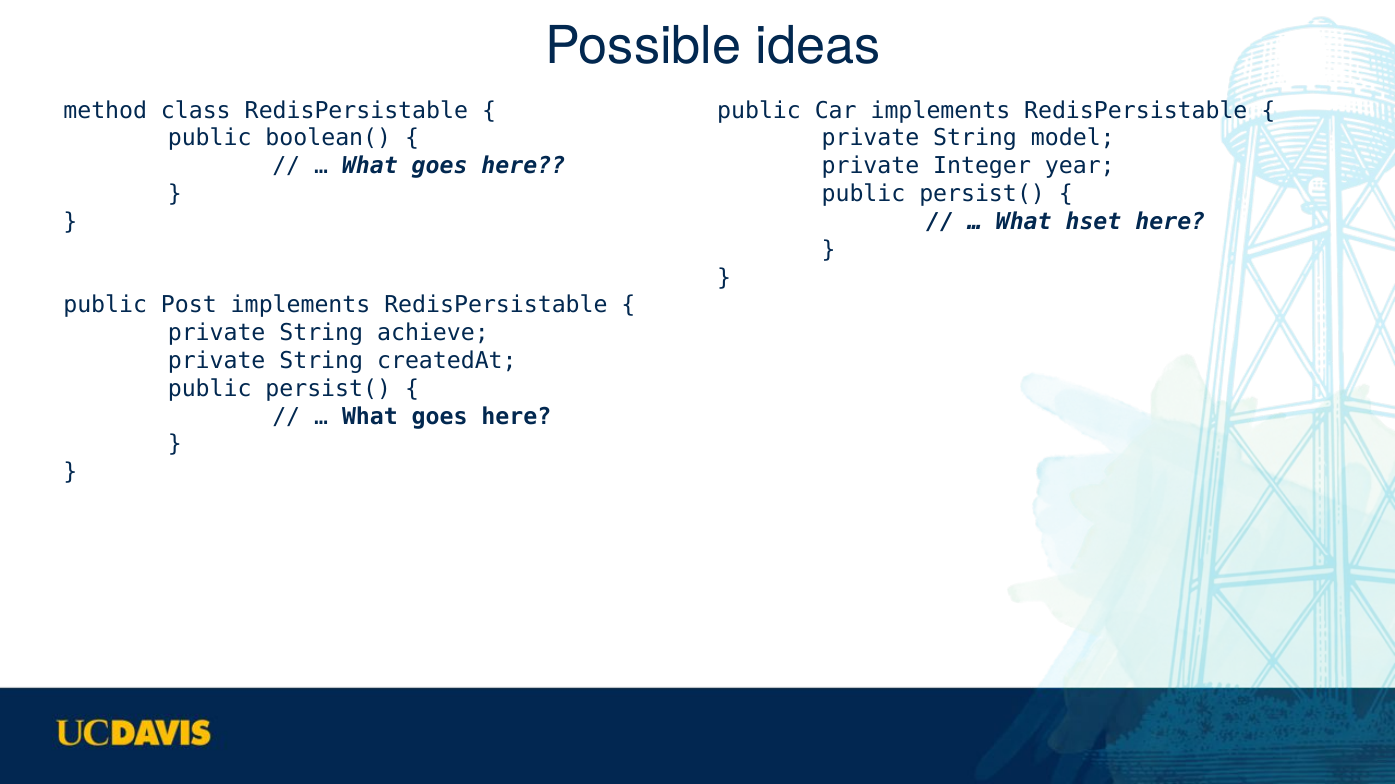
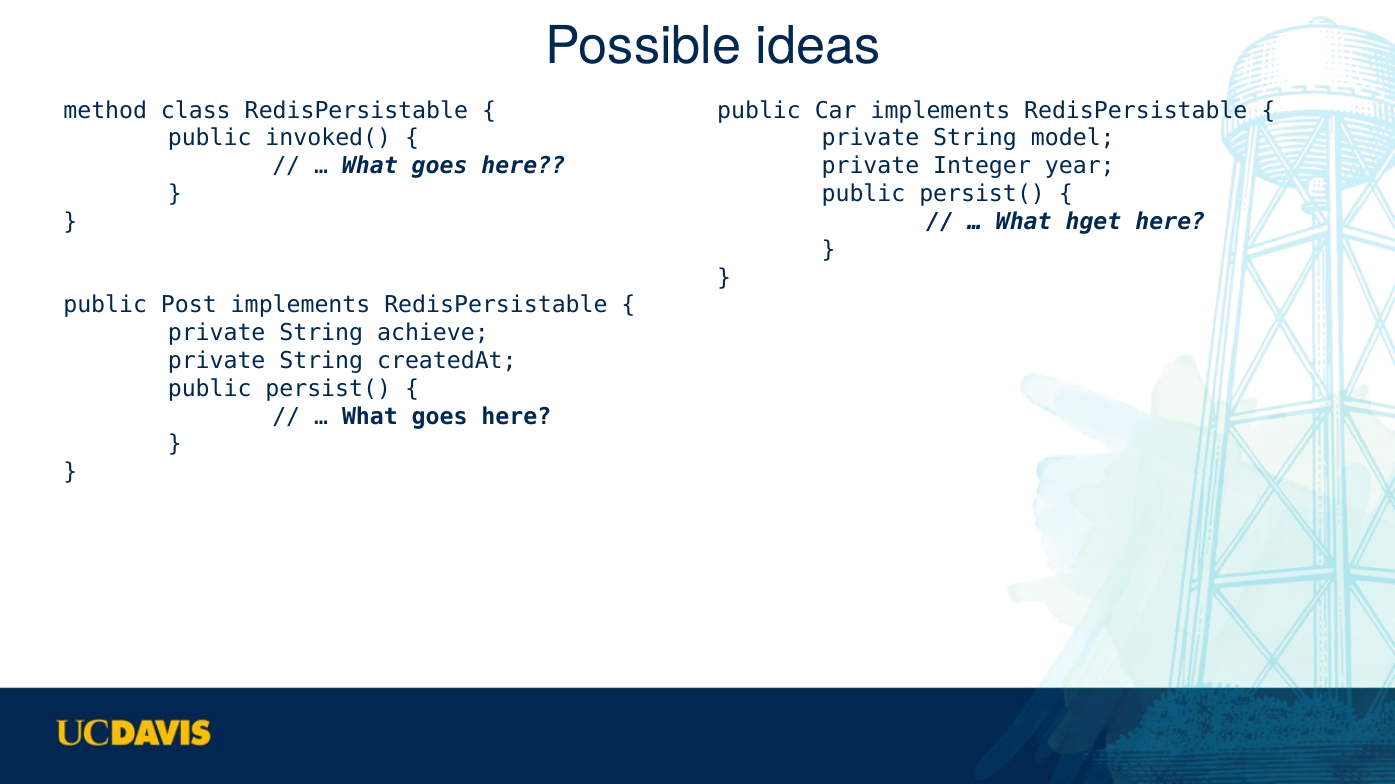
boolean(: boolean( -> invoked(
hset: hset -> hget
